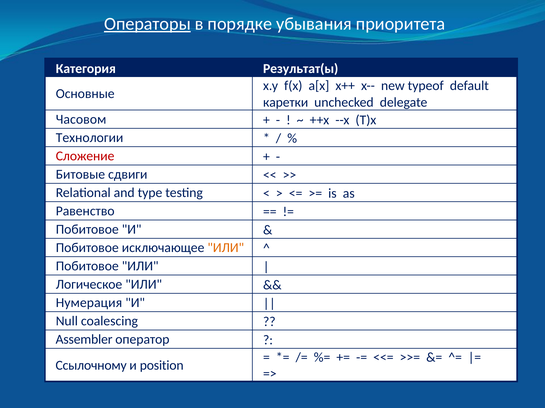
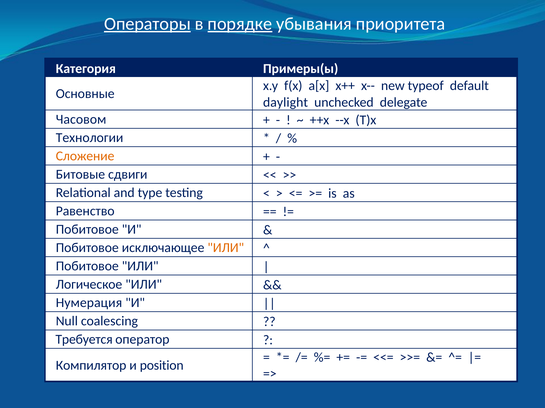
порядке underline: none -> present
Результат(ы: Результат(ы -> Примеры(ы
каретки: каретки -> daylight
Сложение colour: red -> orange
Assembler: Assembler -> Требуется
Ссылочному: Ссылочному -> Компилятор
